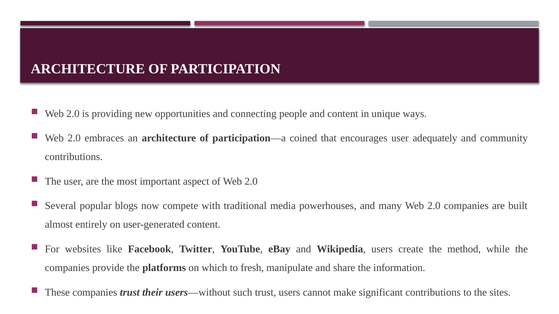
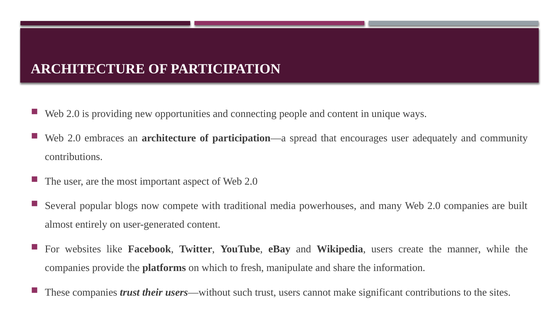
coined: coined -> spread
method: method -> manner
